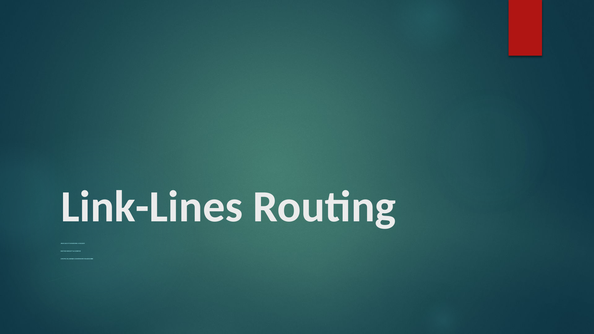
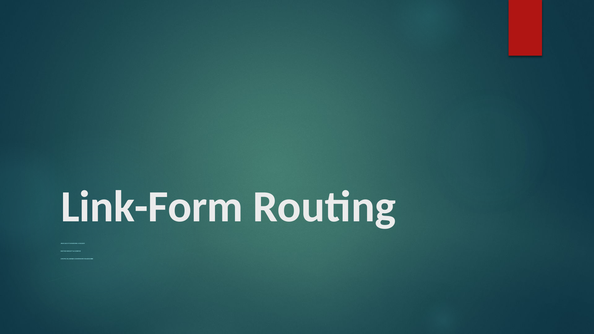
Link-Lines: Link-Lines -> Link-Form
